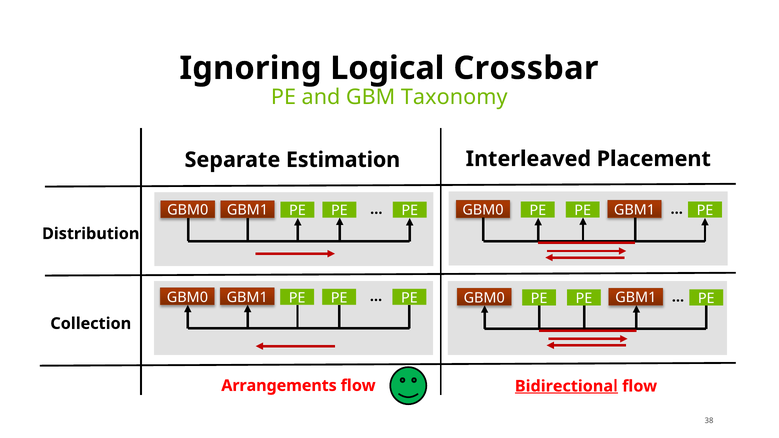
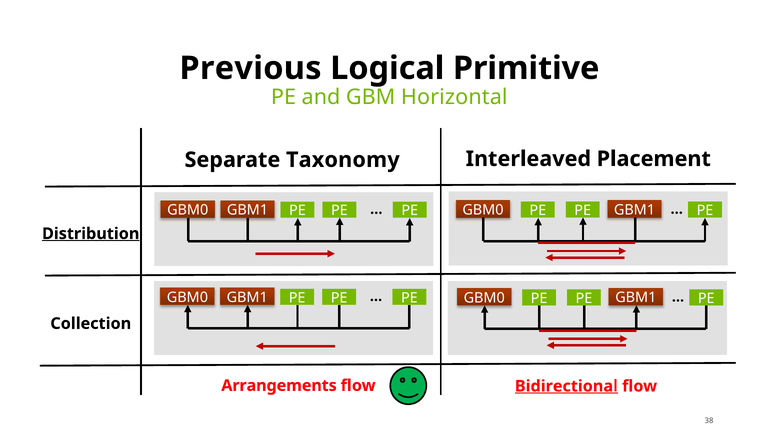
Ignoring: Ignoring -> Previous
Crossbar: Crossbar -> Primitive
Taxonomy: Taxonomy -> Horizontal
Estimation: Estimation -> Taxonomy
Distribution underline: none -> present
